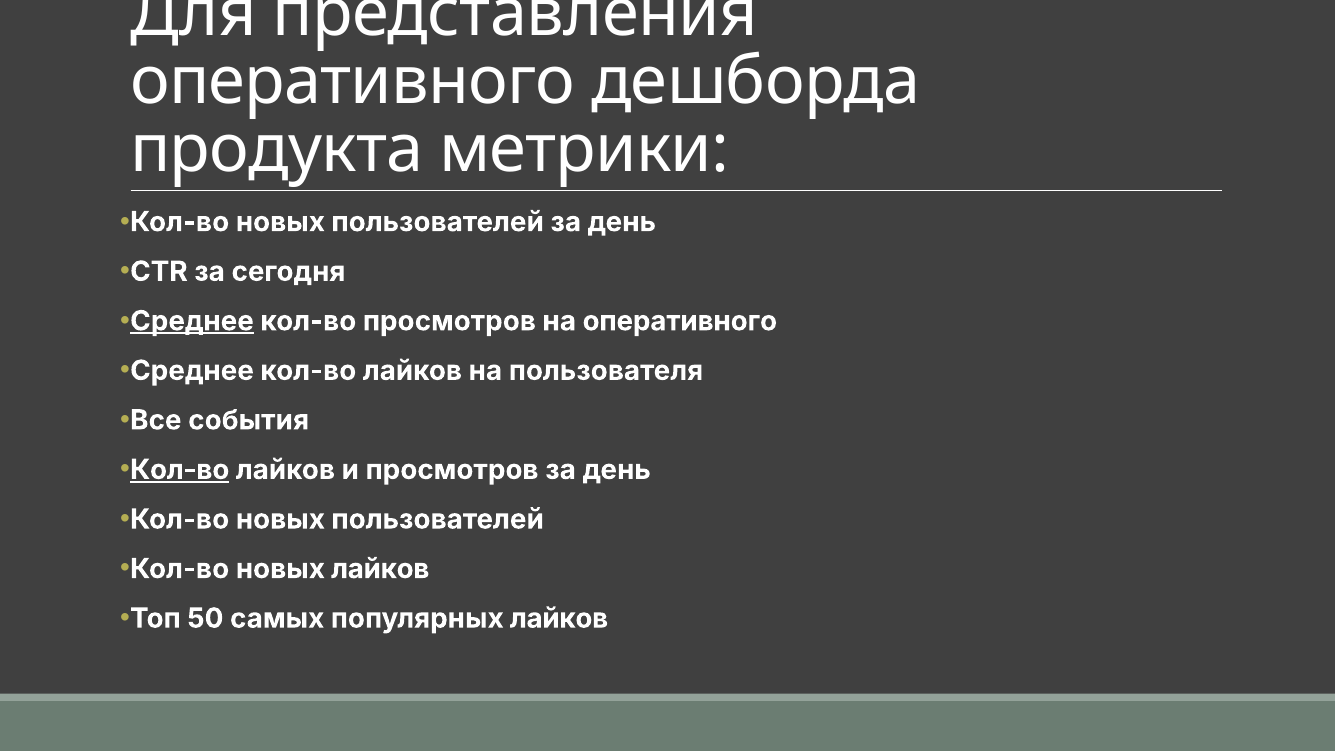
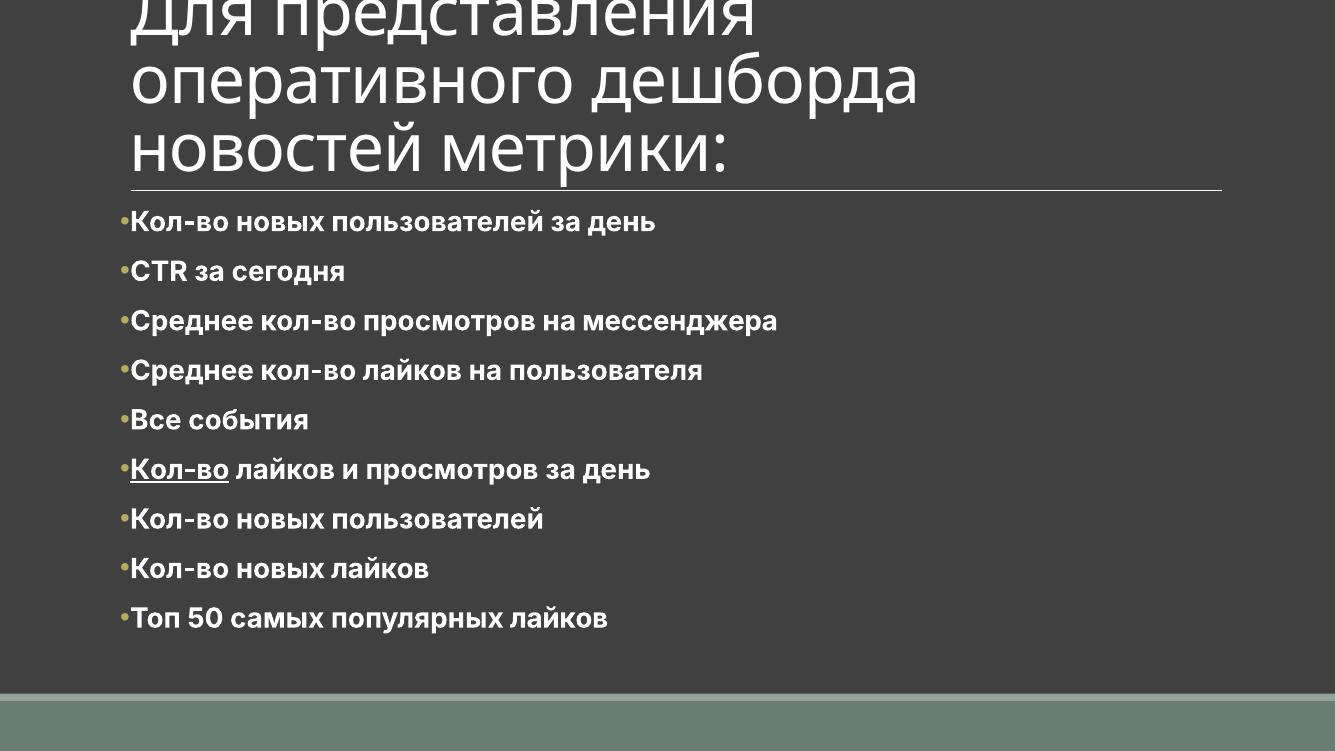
продукта: продукта -> новостей
Среднее at (192, 321) underline: present -> none
на оперативного: оперативного -> мессенджера
